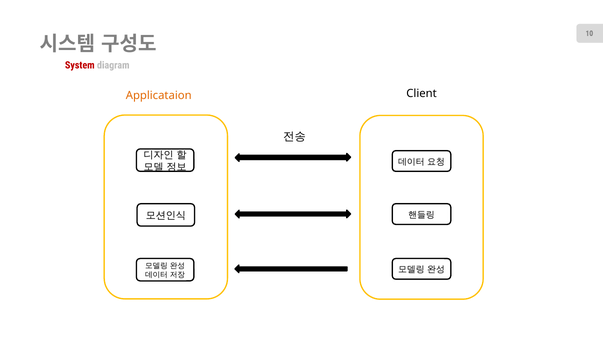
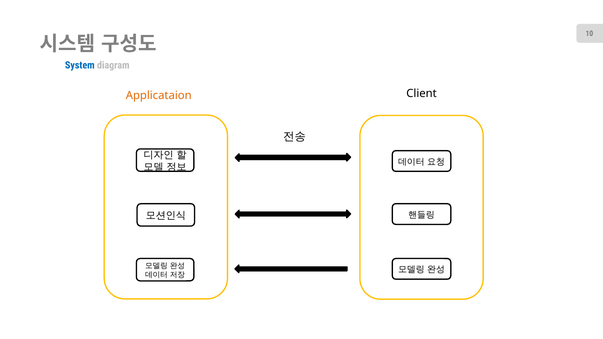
System colour: red -> blue
